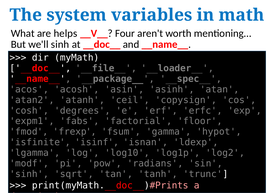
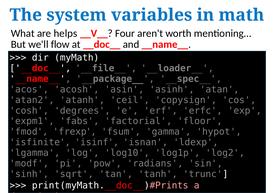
we'll sinh: sinh -> flow
